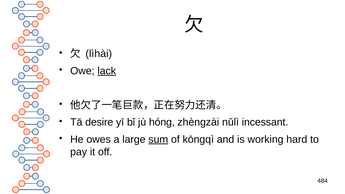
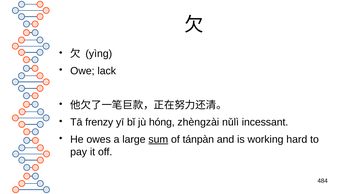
lìhài: lìhài -> yìng
lack underline: present -> none
desire: desire -> frenzy
kōngqì: kōngqì -> tánpàn
